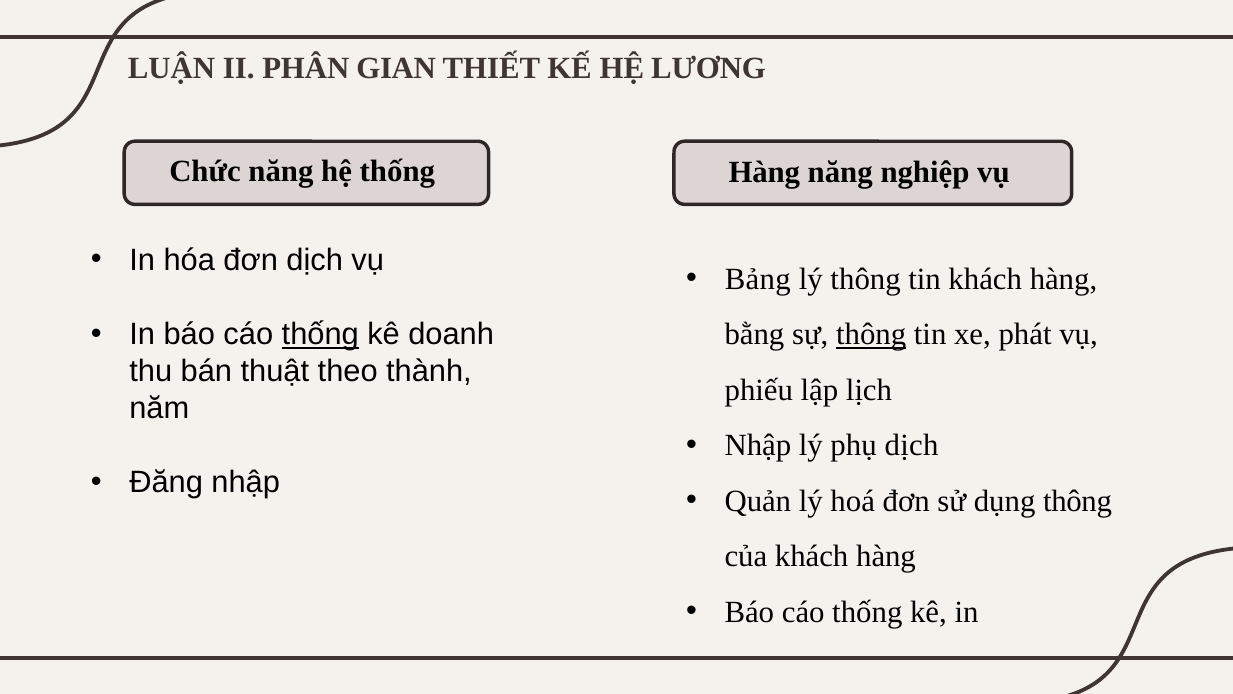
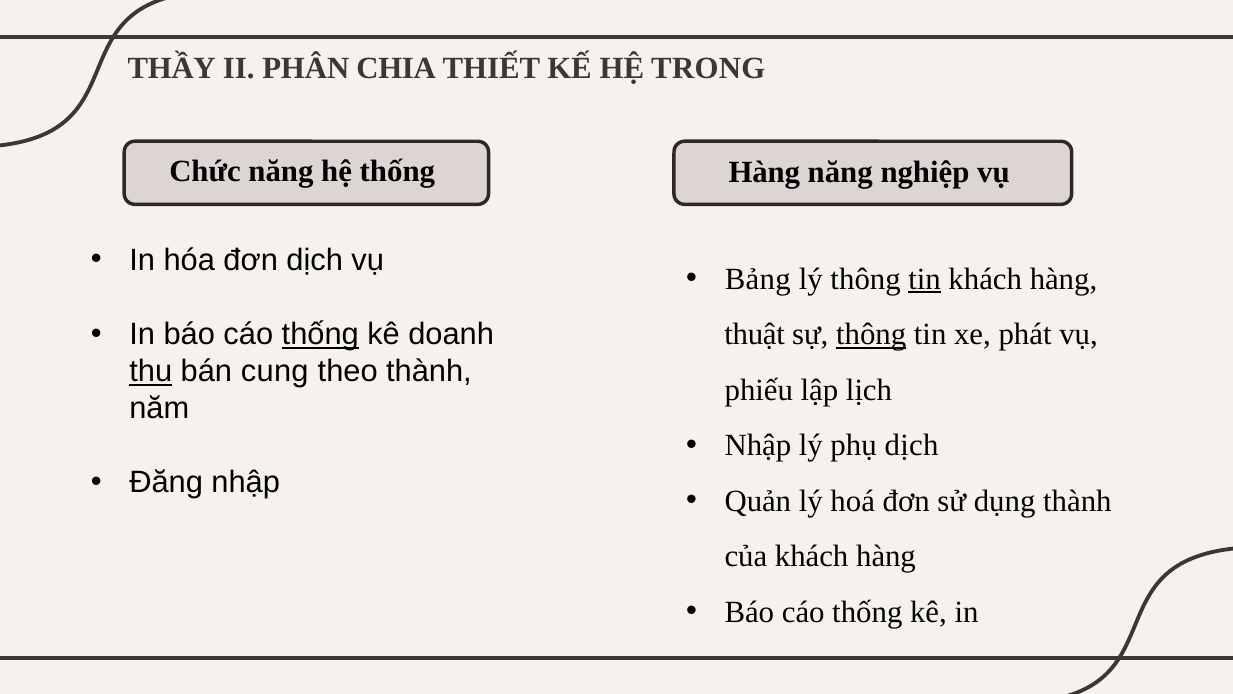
LUẬN: LUẬN -> THẦY
GIAN: GIAN -> CHIA
LƯƠNG: LƯƠNG -> TRONG
tin at (925, 279) underline: none -> present
bằng: bằng -> thuật
thu underline: none -> present
thuật: thuật -> cung
dụng thông: thông -> thành
